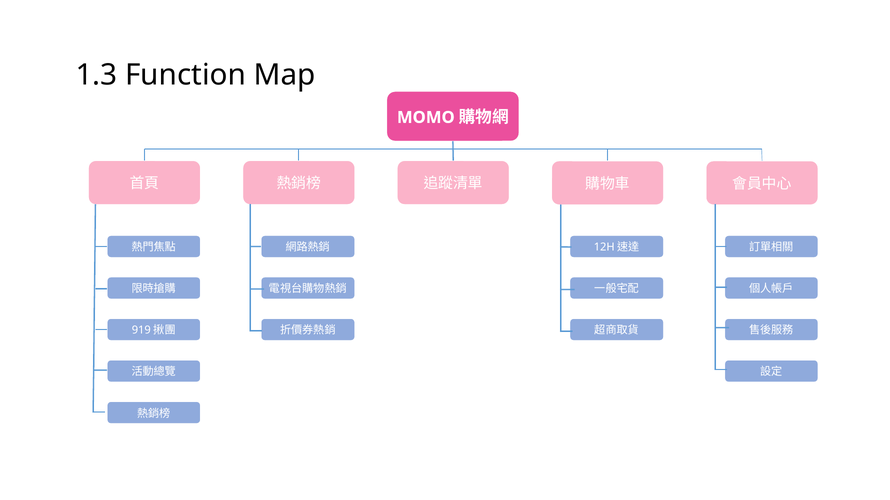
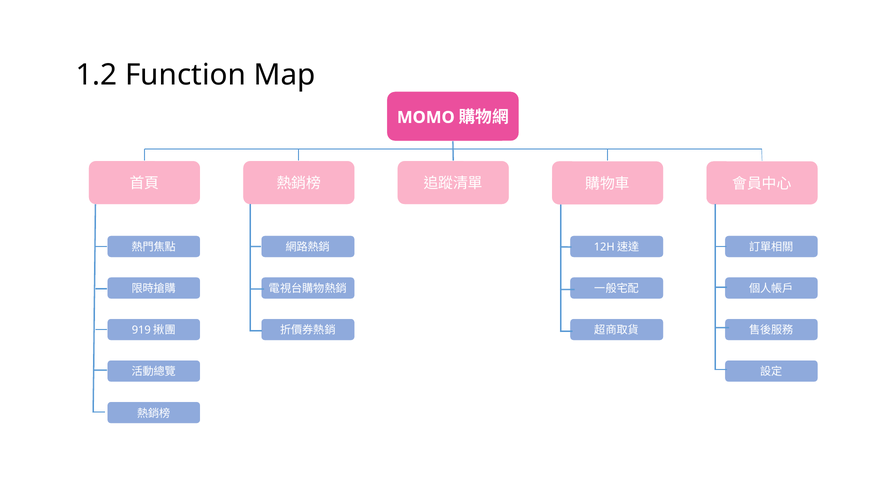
1.3: 1.3 -> 1.2
